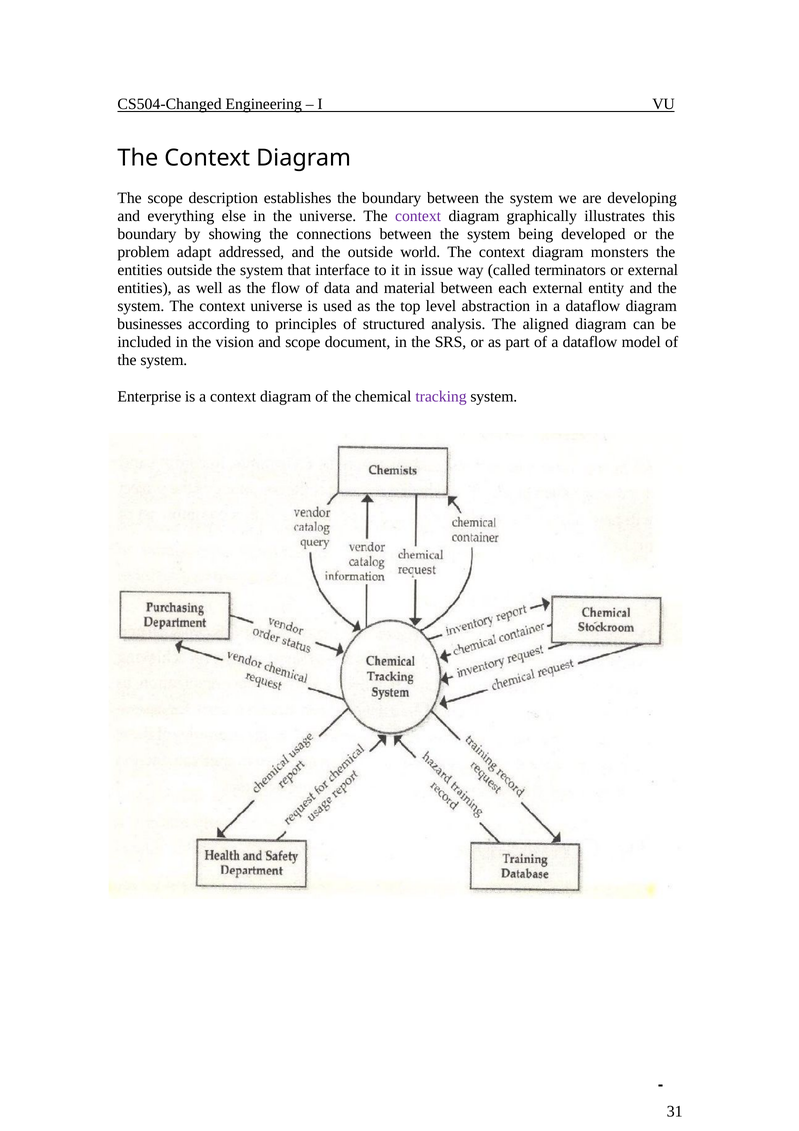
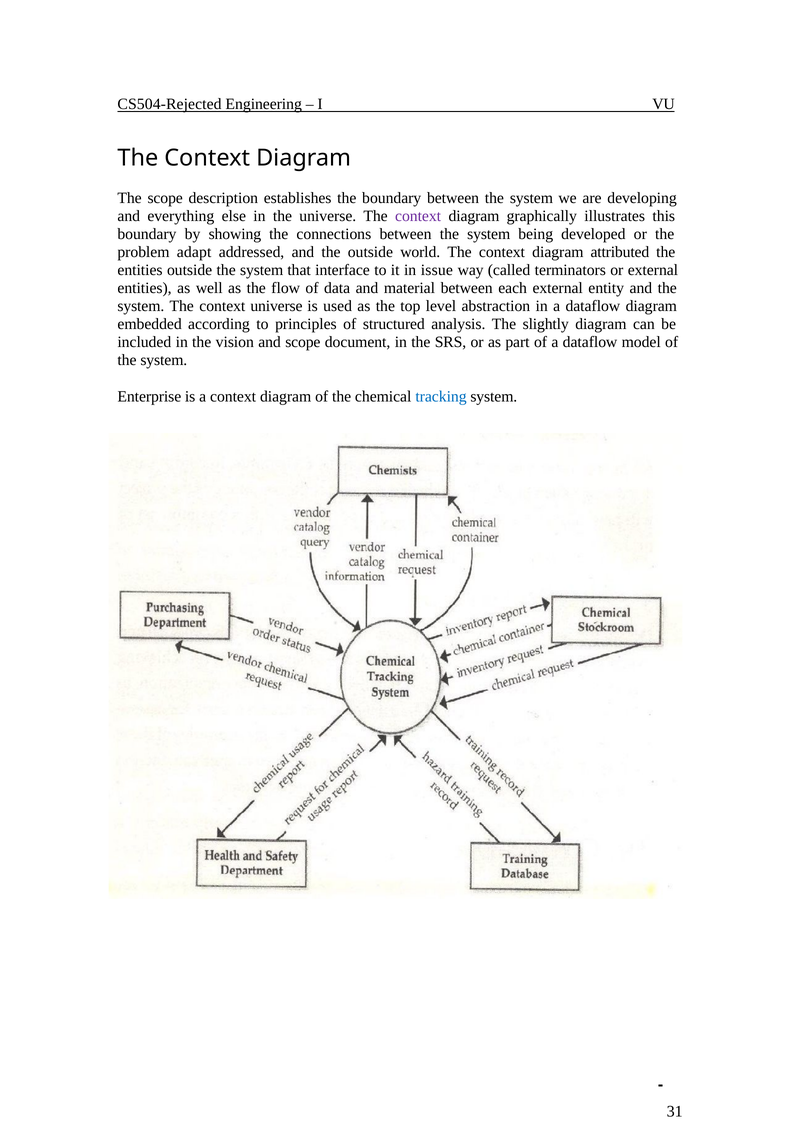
CS504-Changed: CS504-Changed -> CS504-Rejected
monsters: monsters -> attributed
businesses: businesses -> embedded
aligned: aligned -> slightly
tracking colour: purple -> blue
